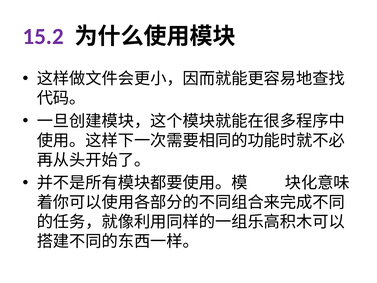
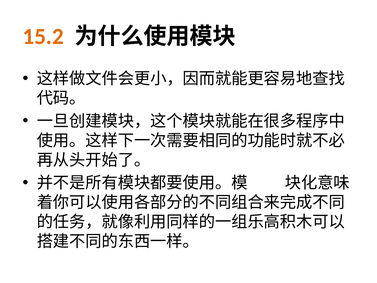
15.2 colour: purple -> orange
